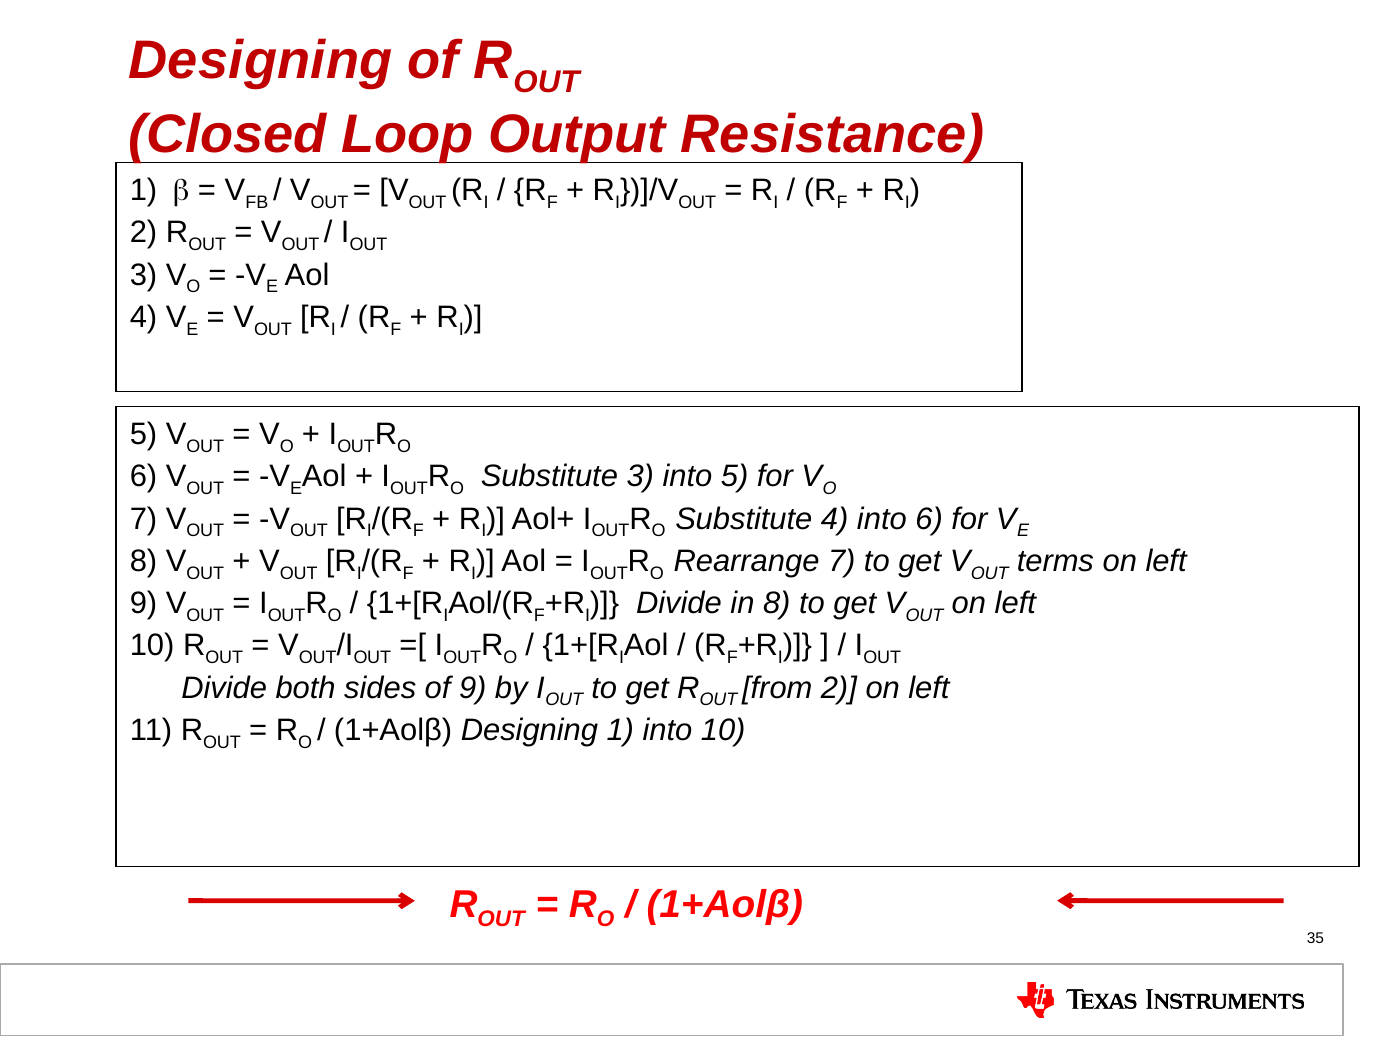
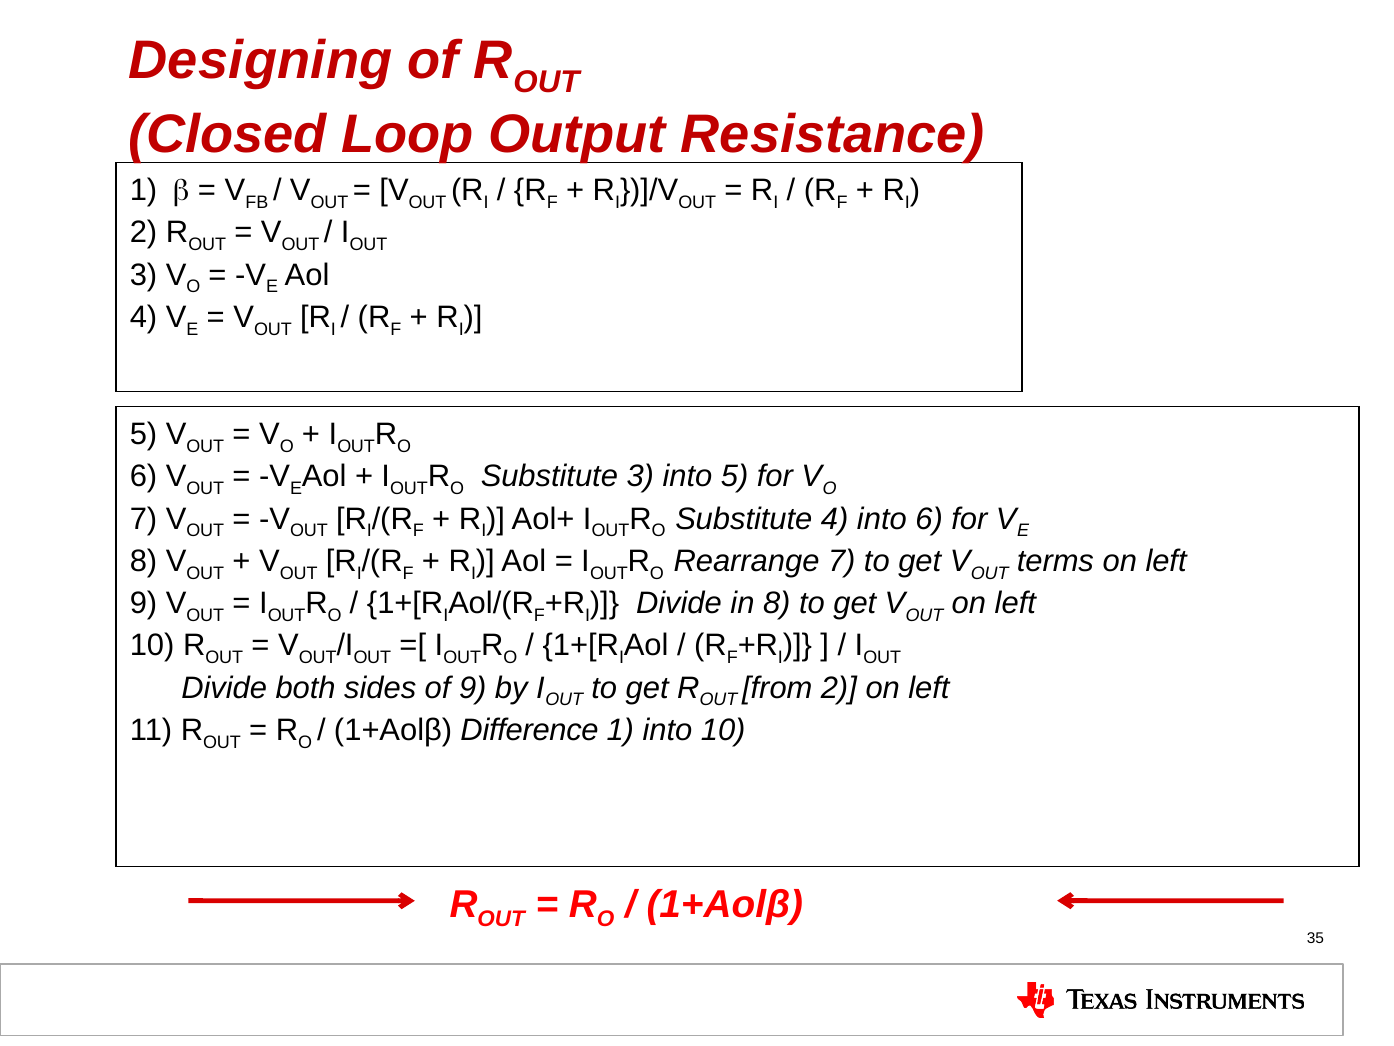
1+Aolβ Designing: Designing -> Difference
